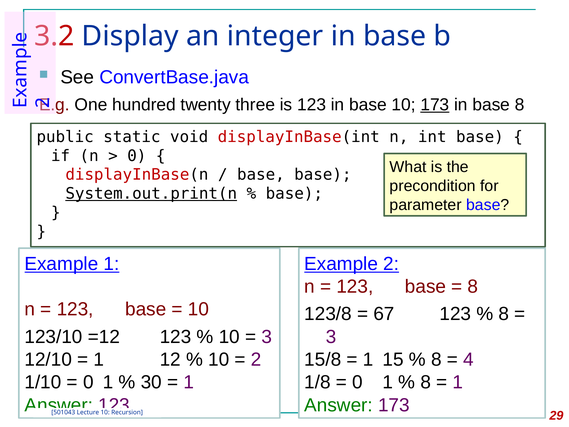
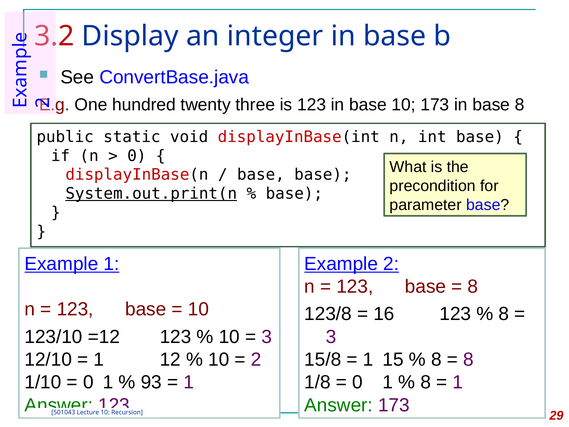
173 at (435, 105) underline: present -> none
67: 67 -> 16
4 at (468, 359): 4 -> 8
30: 30 -> 93
